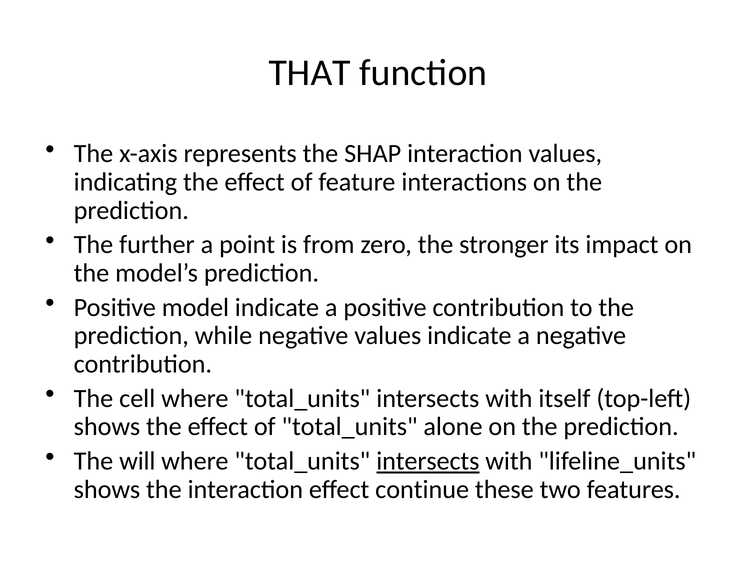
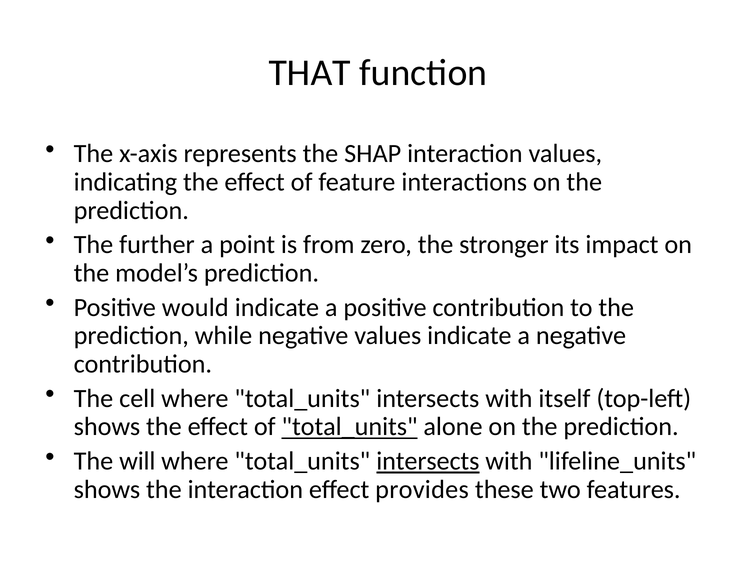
model: model -> would
total_units at (350, 427) underline: none -> present
continue: continue -> provides
